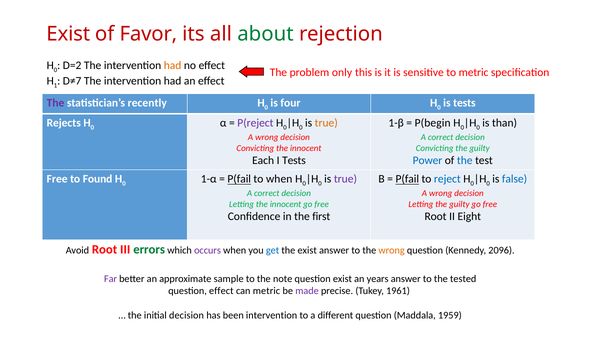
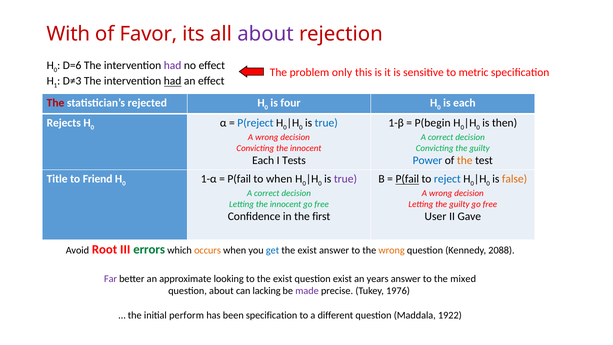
Exist at (68, 34): Exist -> With
about at (265, 34) colour: green -> purple
D=2: D=2 -> D=6
had at (173, 65) colour: orange -> purple
D≠7: D≠7 -> D≠3
had at (173, 81) underline: none -> present
The at (56, 103) colour: purple -> red
recently: recently -> rejected
is tests: tests -> each
P(reject colour: purple -> blue
true at (326, 123) colour: orange -> blue
than: than -> then
the at (465, 160) colour: blue -> orange
Free at (57, 179): Free -> Title
Found: Found -> Friend
P(fail at (239, 179) underline: present -> none
false colour: blue -> orange
Root at (436, 216): Root -> User
Eight: Eight -> Gave
occurs colour: purple -> orange
2096: 2096 -> 2088
sample: sample -> looking
to the note: note -> exist
tested: tested -> mixed
question effect: effect -> about
can metric: metric -> lacking
1961: 1961 -> 1976
initial decision: decision -> perform
been intervention: intervention -> specification
1959: 1959 -> 1922
